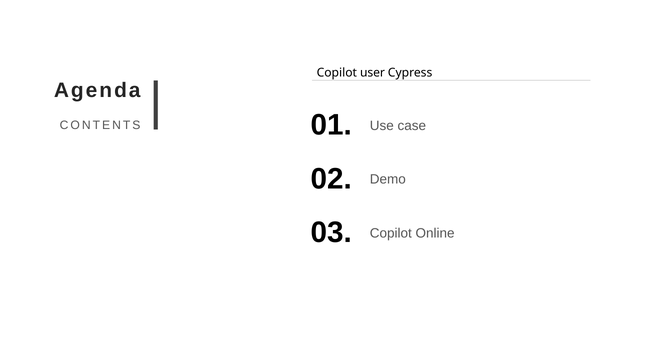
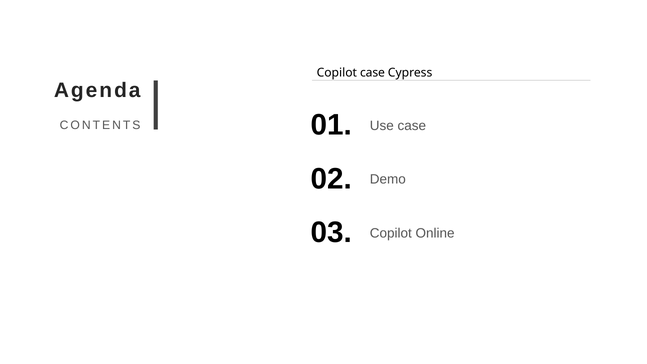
Copilot user: user -> case
